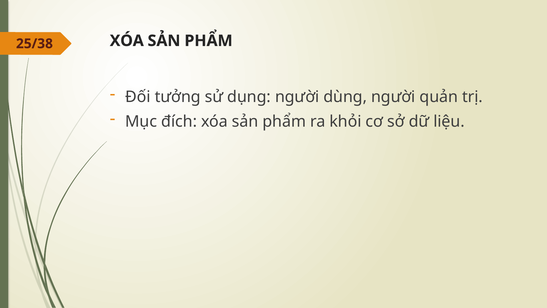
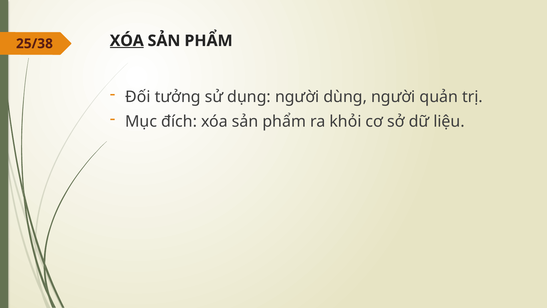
XÓA at (127, 41) underline: none -> present
